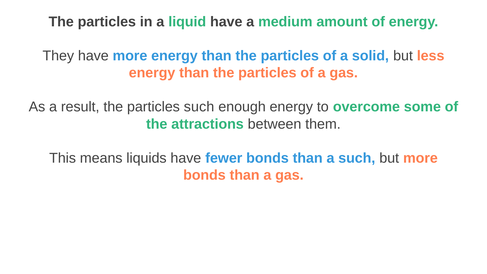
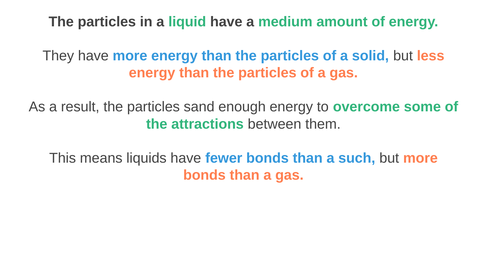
particles such: such -> sand
